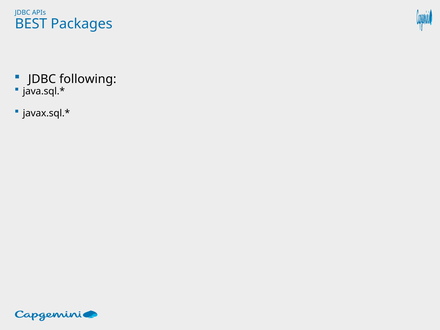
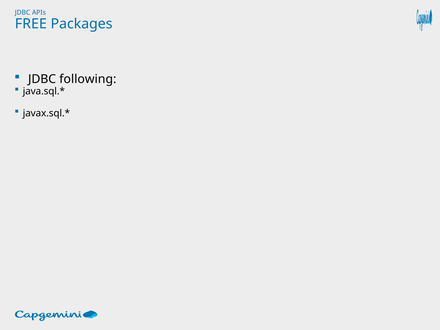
BEST: BEST -> FREE
